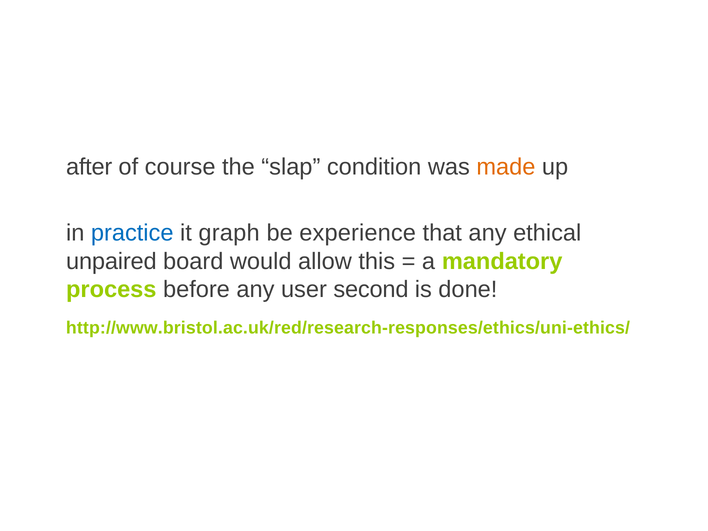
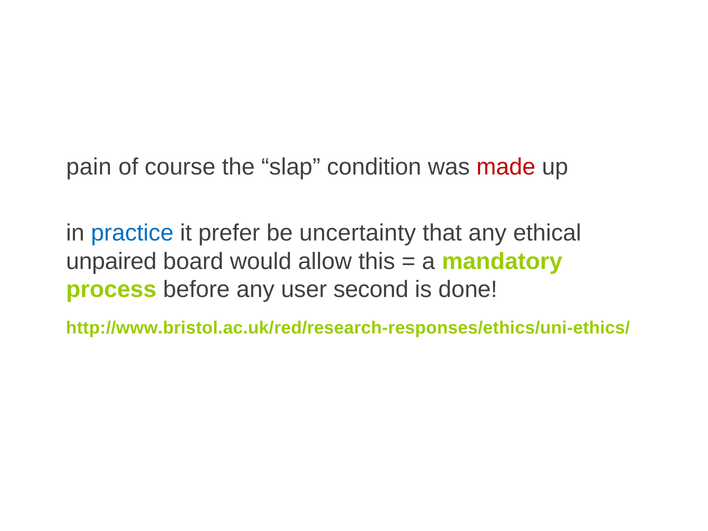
after: after -> pain
made colour: orange -> red
graph: graph -> prefer
experience: experience -> uncertainty
